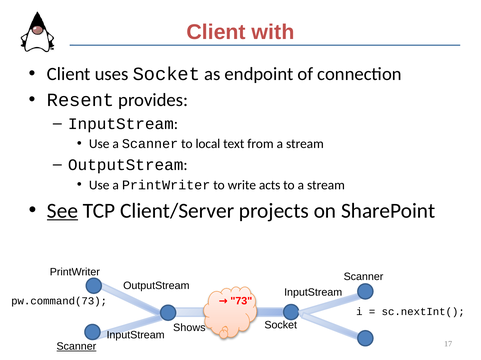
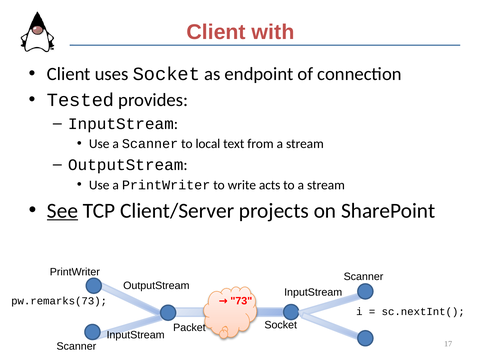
Resent: Resent -> Tested
pw.command(73: pw.command(73 -> pw.remarks(73
Shows: Shows -> Packet
Scanner at (76, 347) underline: present -> none
